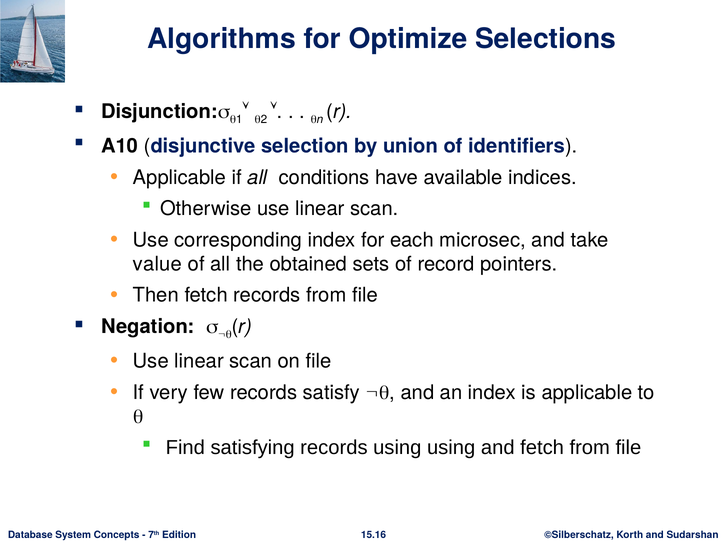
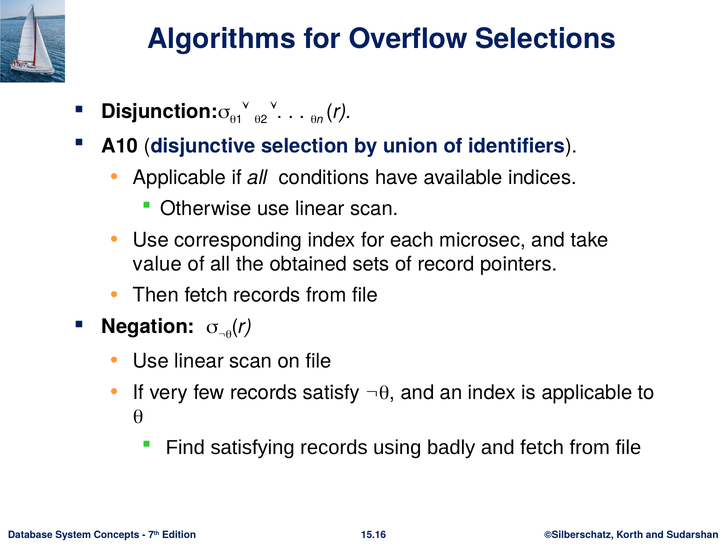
Optimize: Optimize -> Overflow
using using: using -> badly
